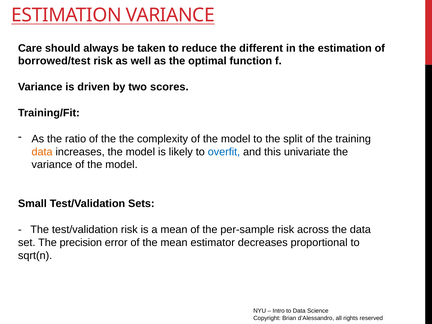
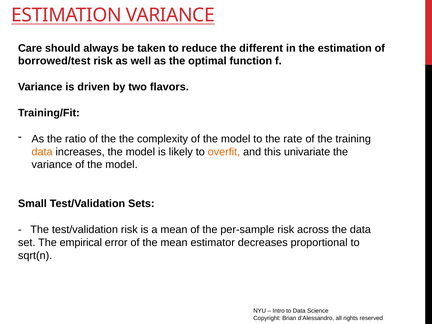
scores: scores -> flavors
split: split -> rate
overfit colour: blue -> orange
precision: precision -> empirical
